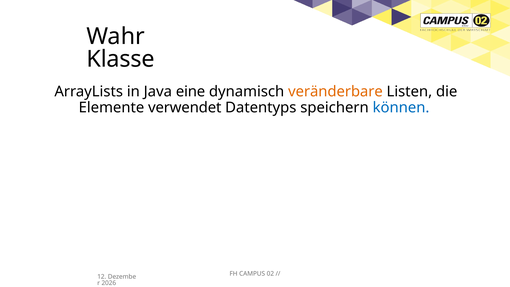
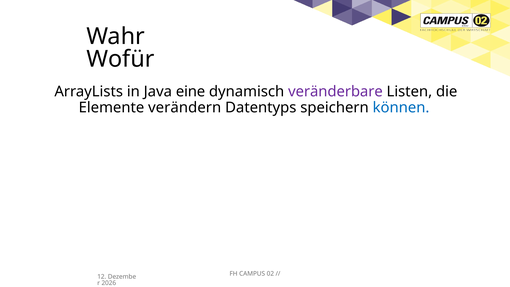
Klasse: Klasse -> Wofür
veränderbare colour: orange -> purple
verwendet: verwendet -> verändern
